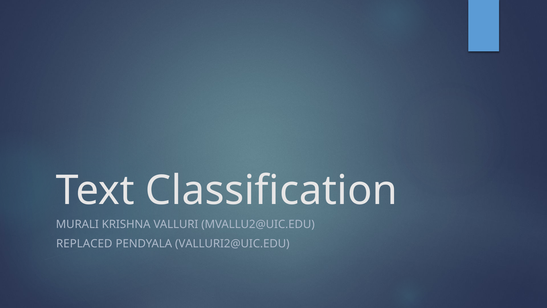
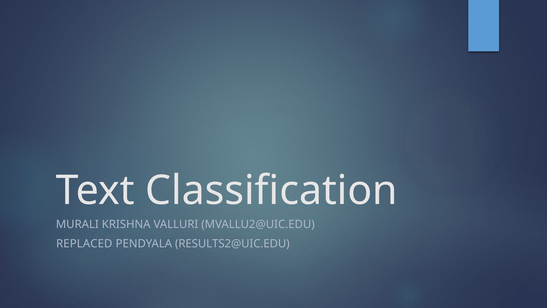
VALLURI2@UIC.EDU: VALLURI2@UIC.EDU -> RESULTS2@UIC.EDU
